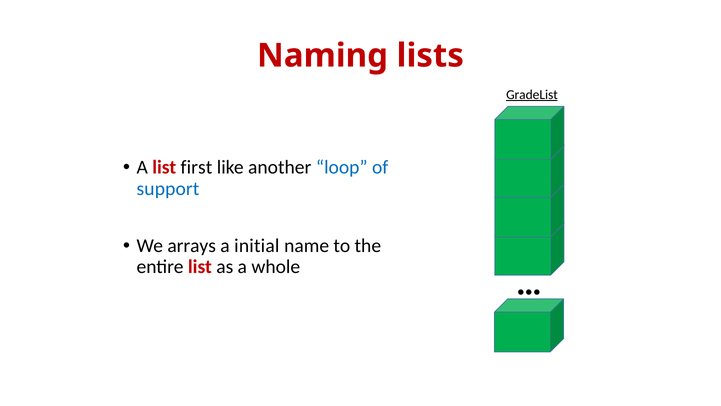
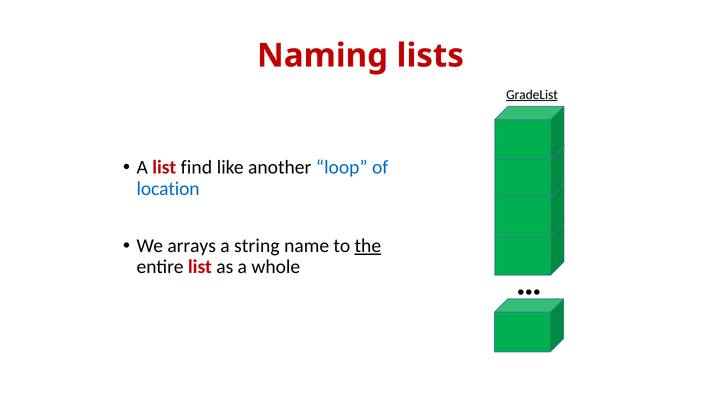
first: first -> find
support: support -> location
initial: initial -> string
the underline: none -> present
